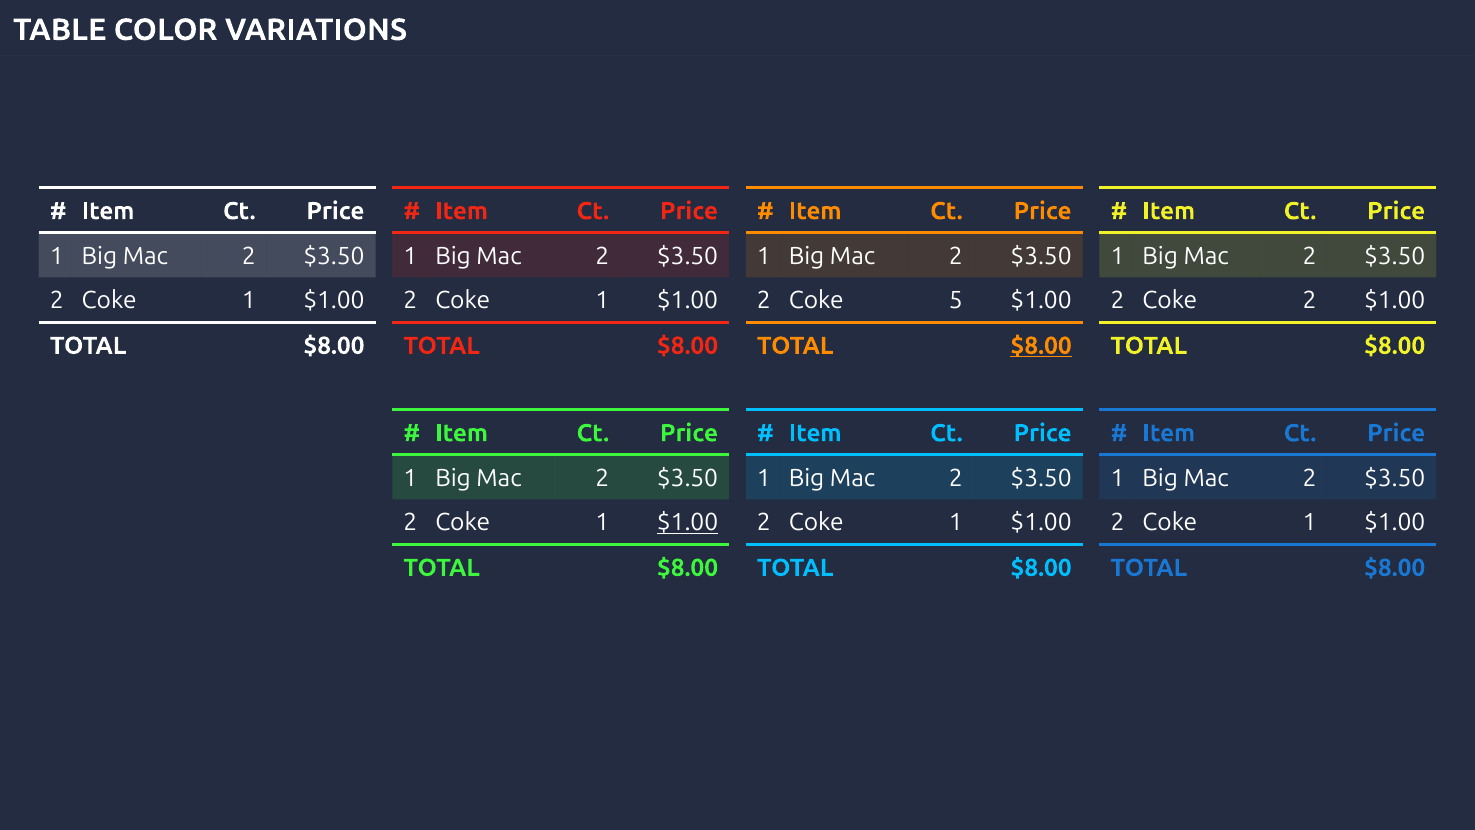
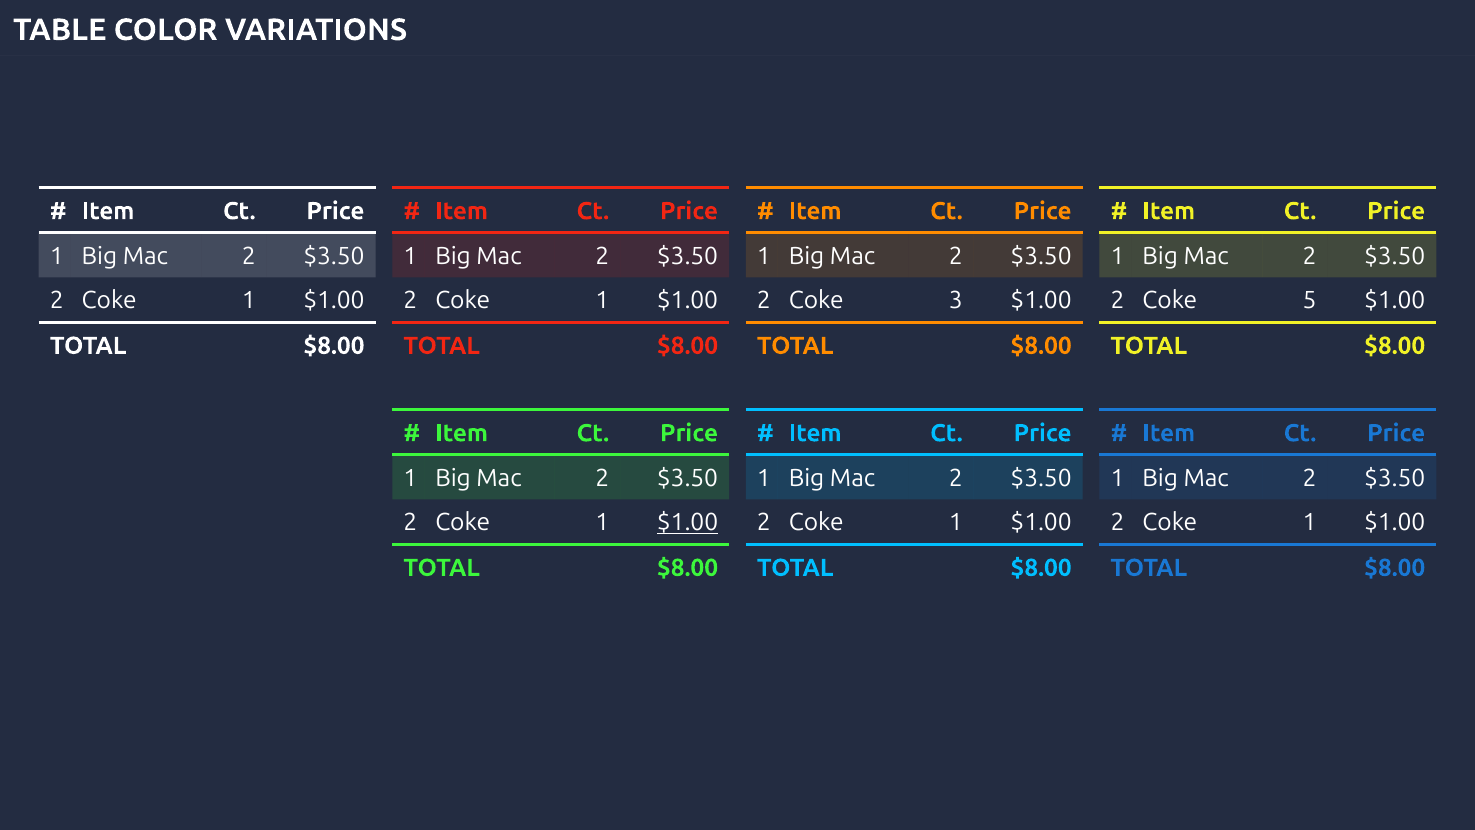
5: 5 -> 3
Coke 2: 2 -> 5
$8.00 at (1041, 346) underline: present -> none
